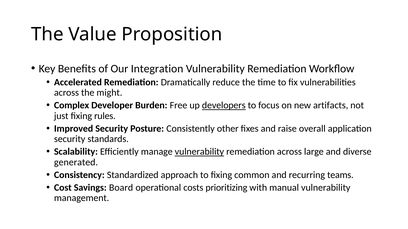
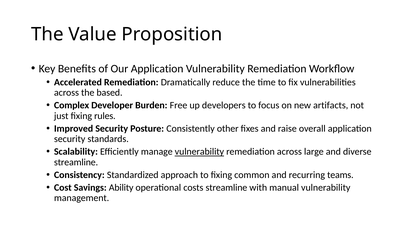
Our Integration: Integration -> Application
might: might -> based
developers underline: present -> none
generated at (76, 163): generated -> streamline
Board: Board -> Ability
costs prioritizing: prioritizing -> streamline
